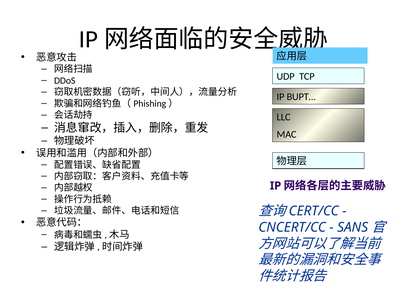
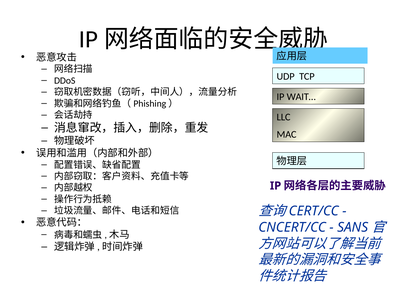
BUPT…: BUPT… -> WAIT…
